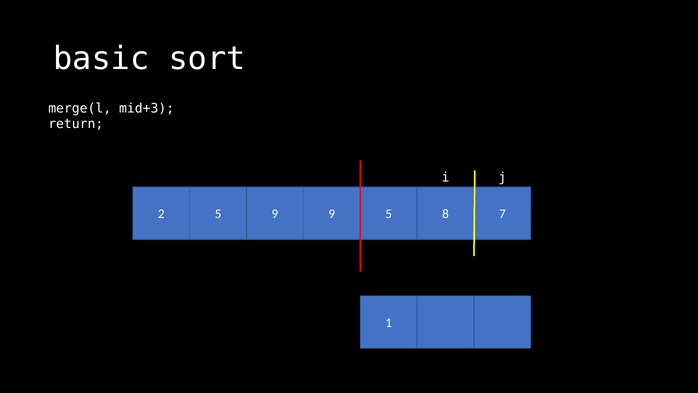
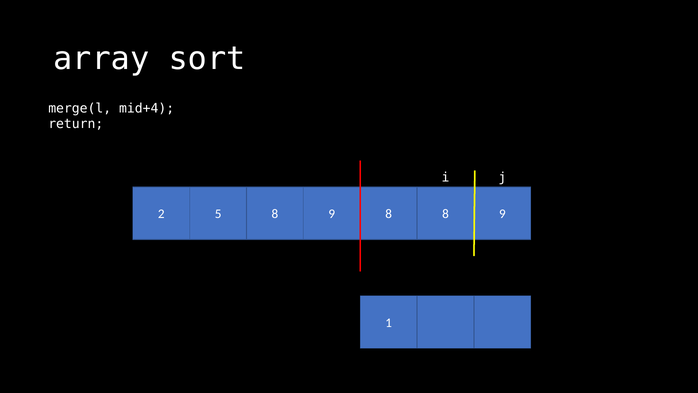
basic: basic -> array
mid+3: mid+3 -> mid+4
5 9: 9 -> 8
9 5: 5 -> 8
7 at (502, 214): 7 -> 9
